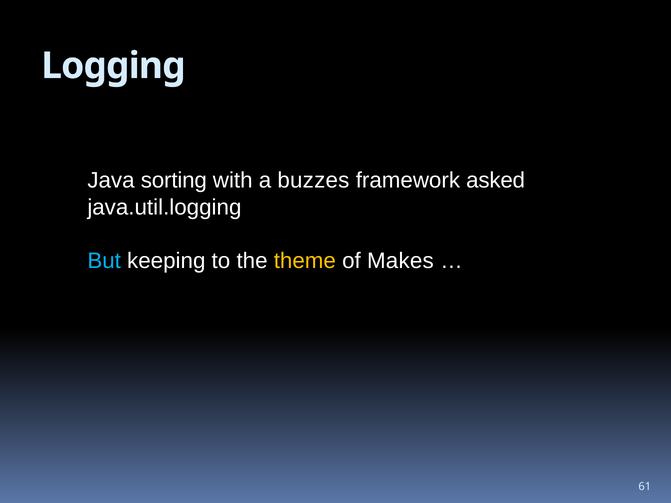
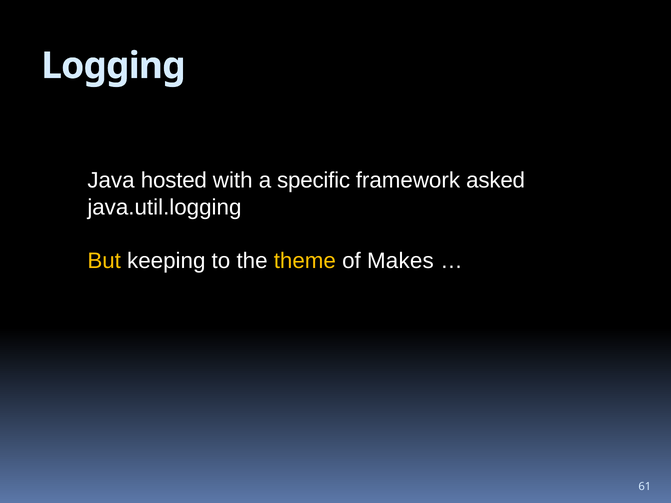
sorting: sorting -> hosted
buzzes: buzzes -> specific
But colour: light blue -> yellow
